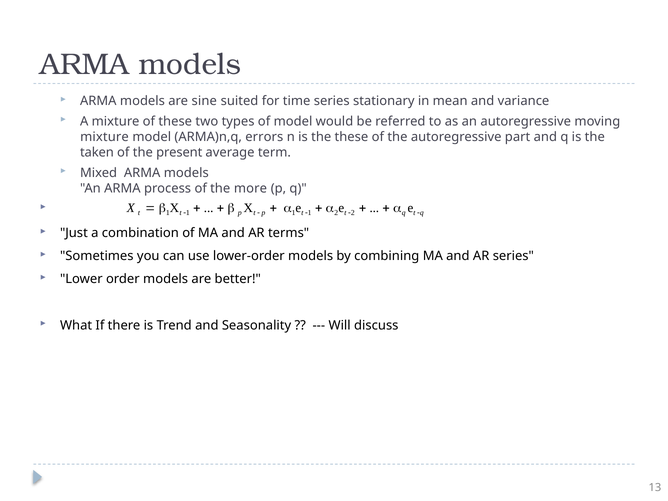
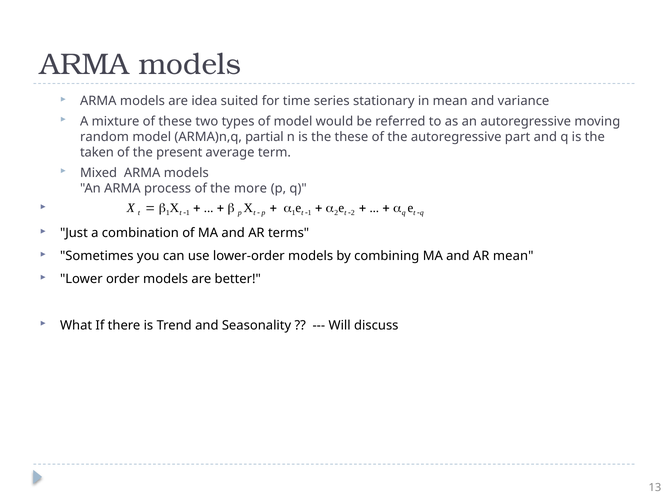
sine: sine -> idea
mixture at (104, 137): mixture -> random
errors: errors -> partial
AR series: series -> mean
